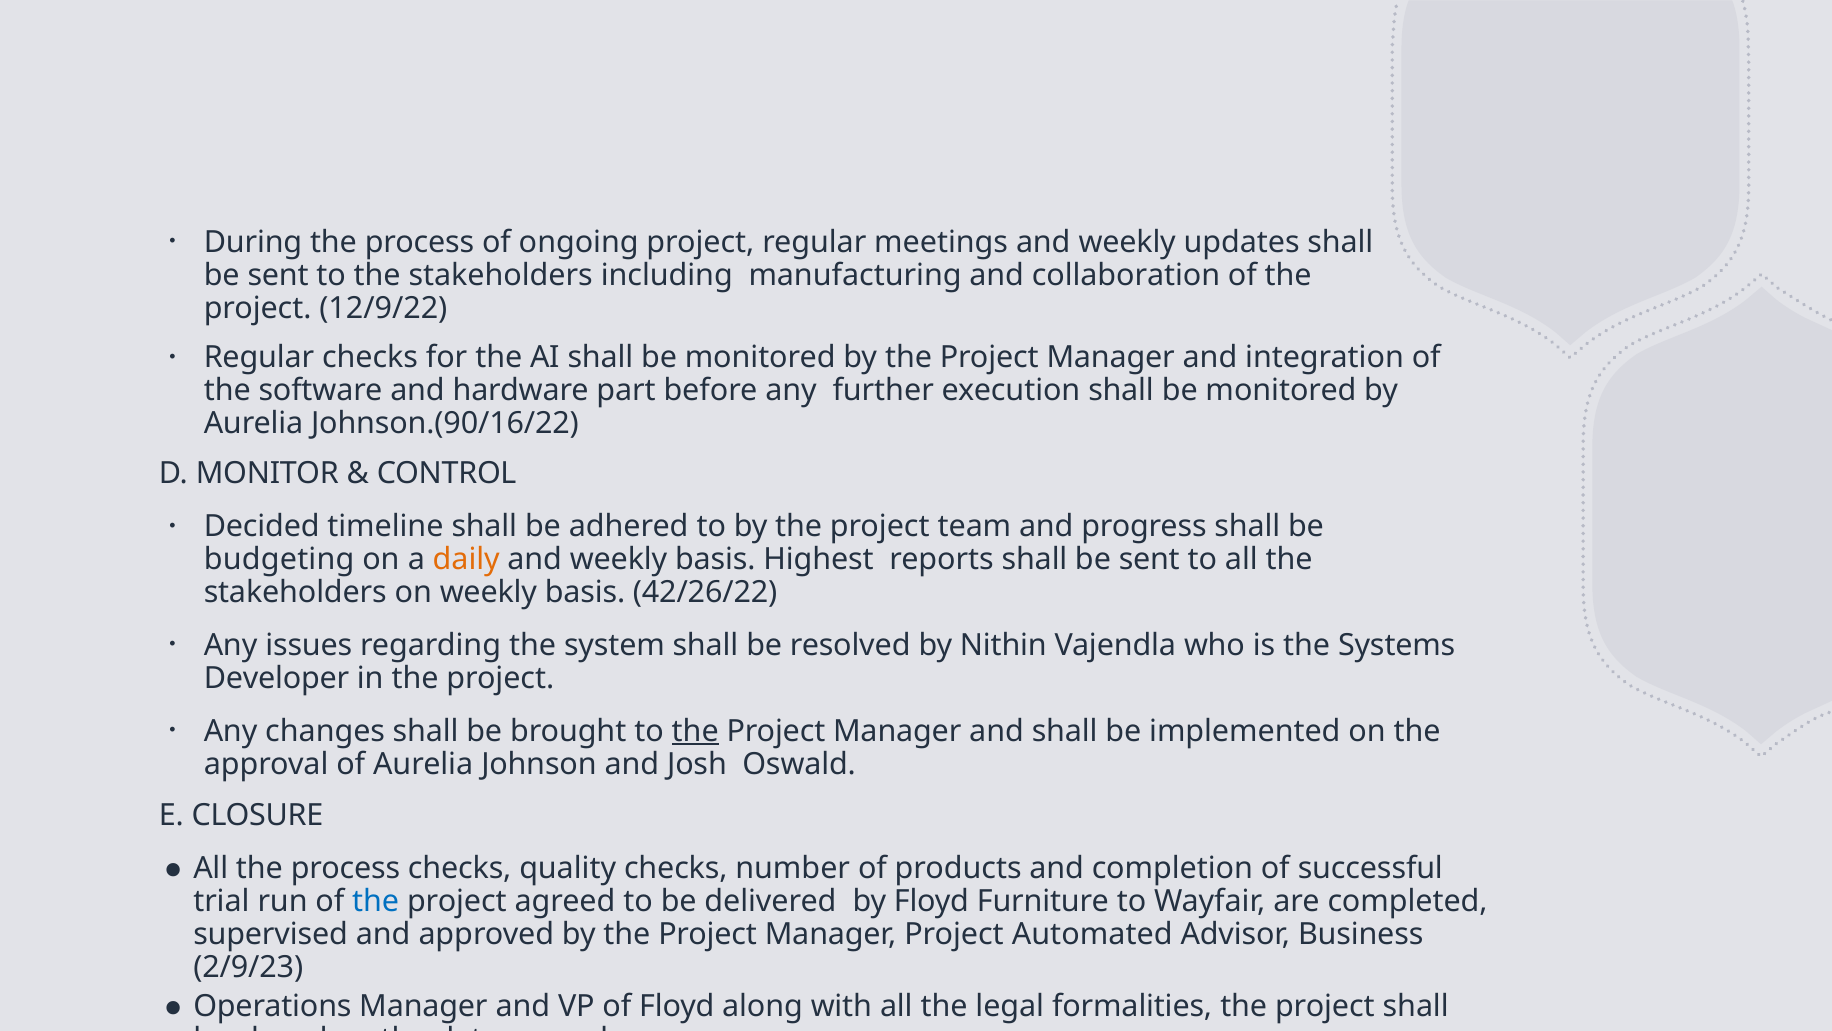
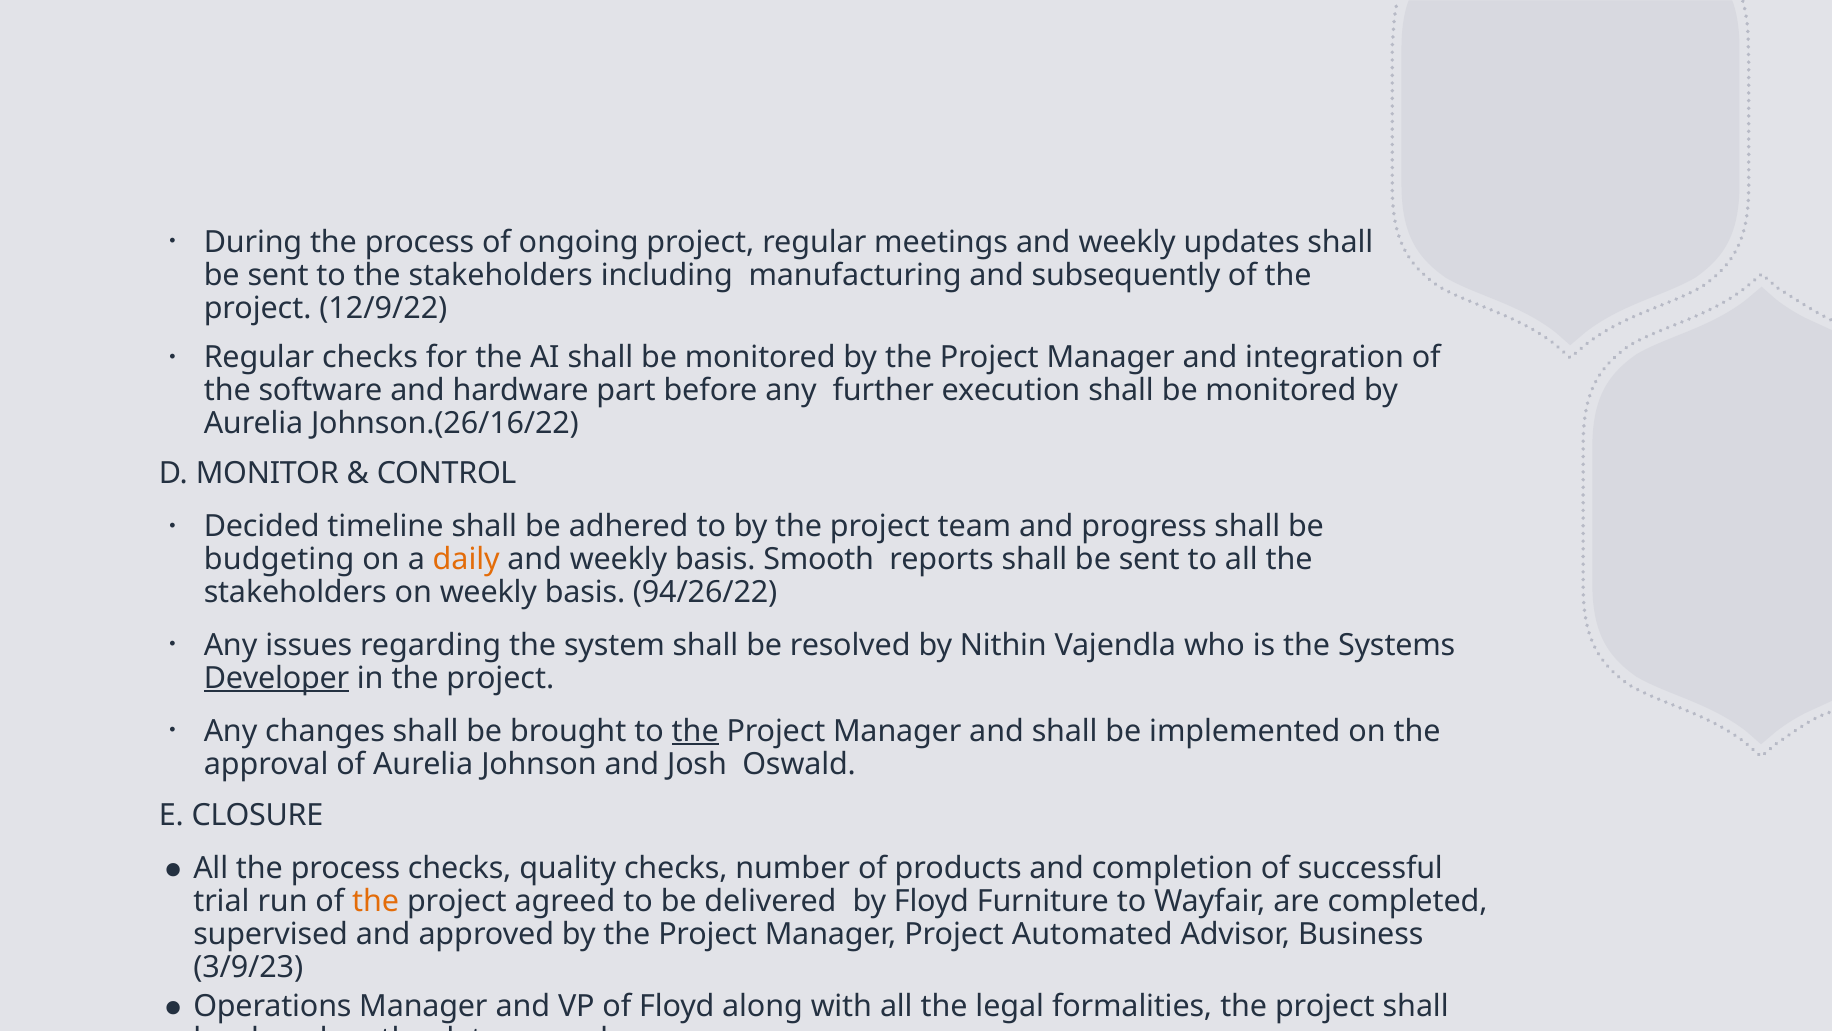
collaboration: collaboration -> subsequently
Johnson.(90/16/22: Johnson.(90/16/22 -> Johnson.(26/16/22
Highest: Highest -> Smooth
42/26/22: 42/26/22 -> 94/26/22
Developer underline: none -> present
the at (376, 901) colour: blue -> orange
2/9/23: 2/9/23 -> 3/9/23
